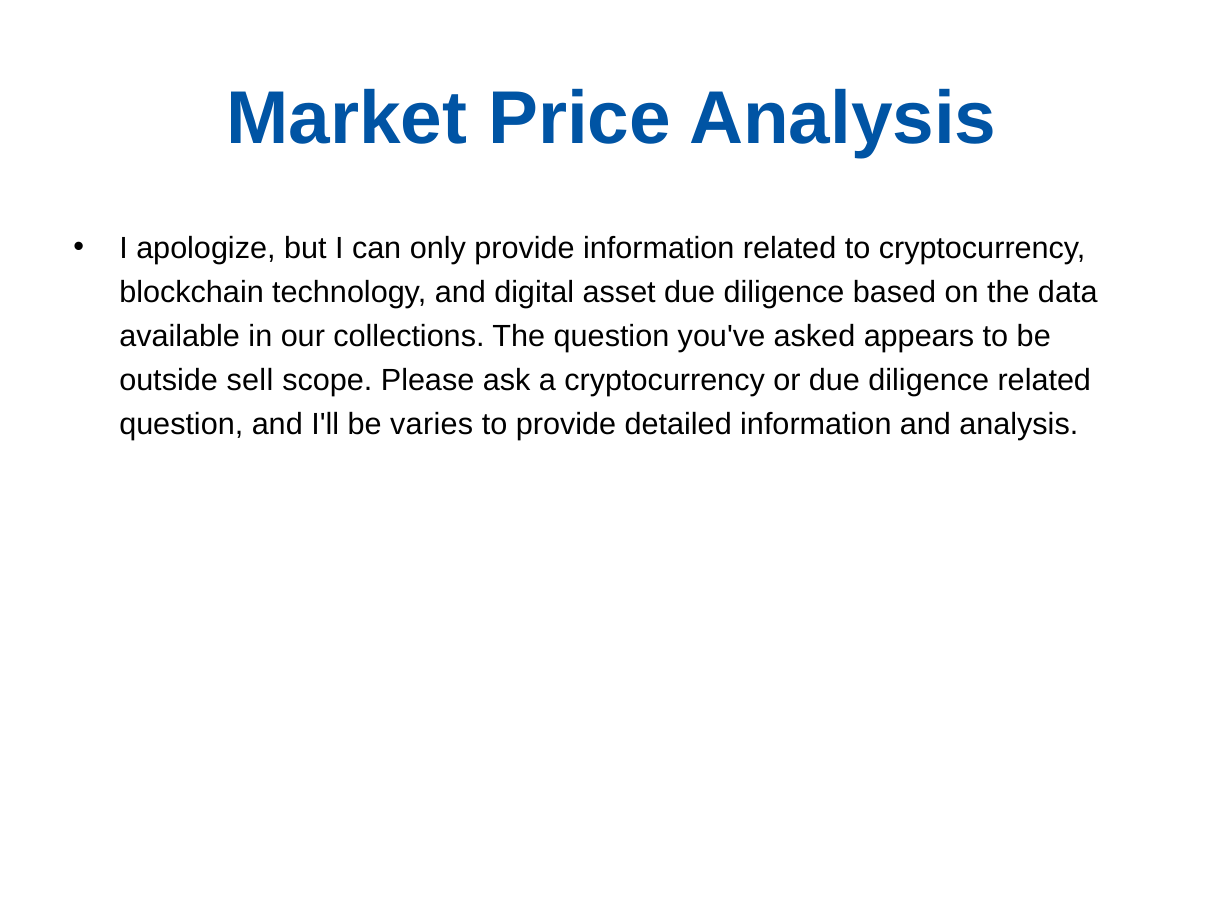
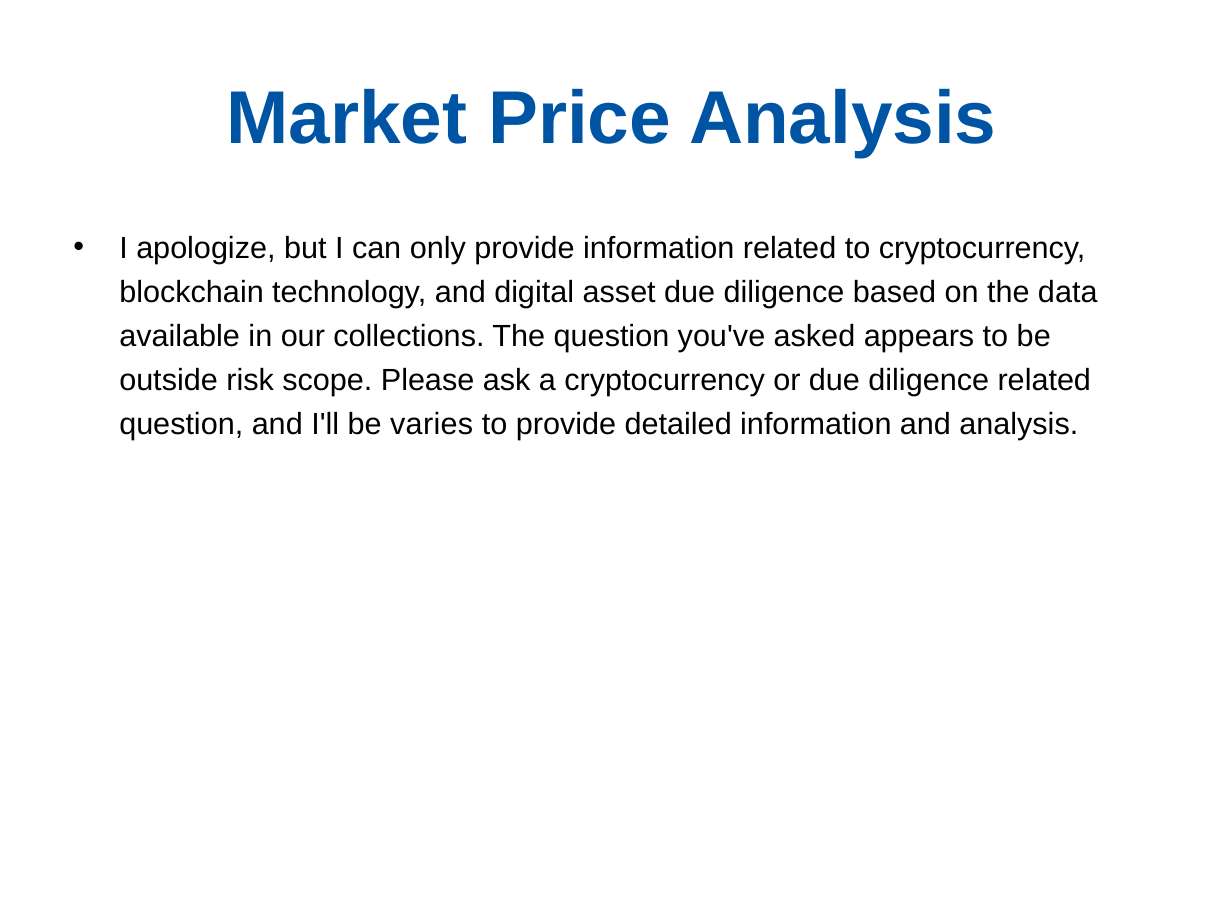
sell: sell -> risk
